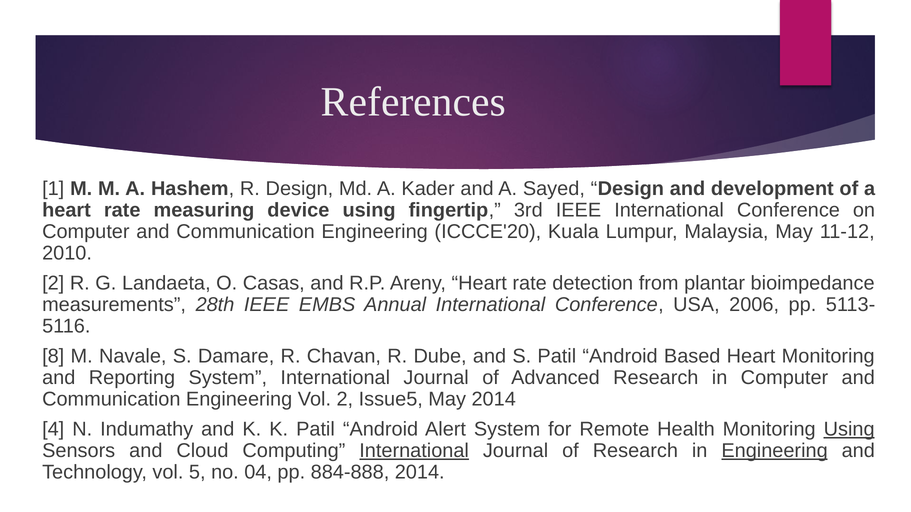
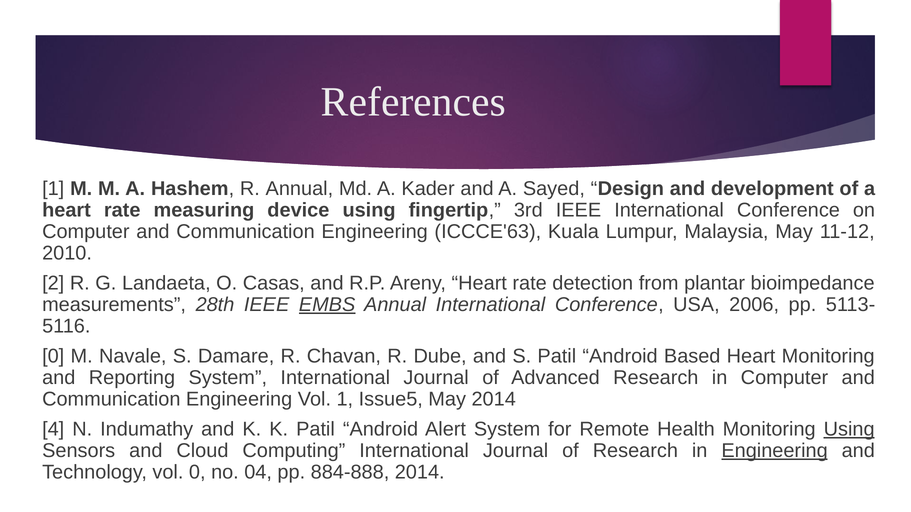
R Design: Design -> Annual
ICCCE'20: ICCCE'20 -> ICCCE'63
EMBS underline: none -> present
8 at (53, 356): 8 -> 0
Vol 2: 2 -> 1
International at (414, 451) underline: present -> none
vol 5: 5 -> 0
